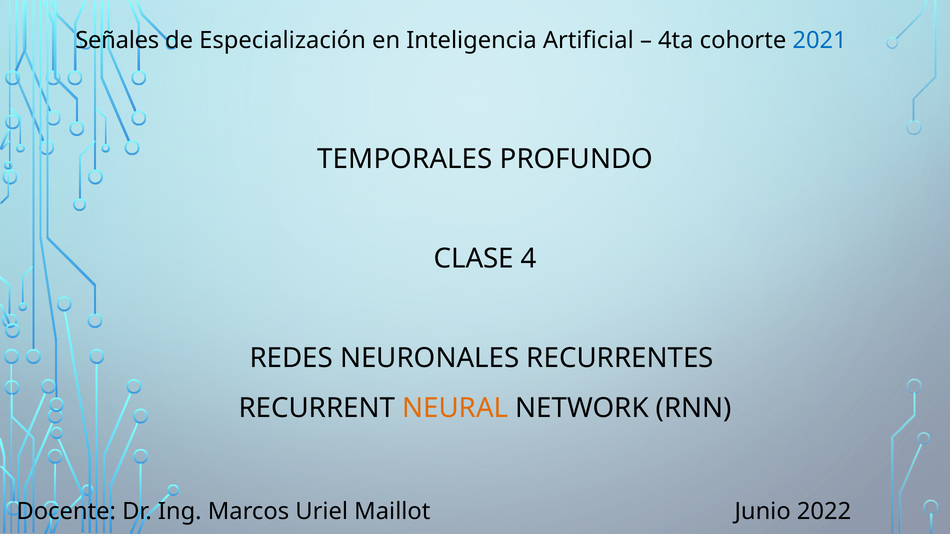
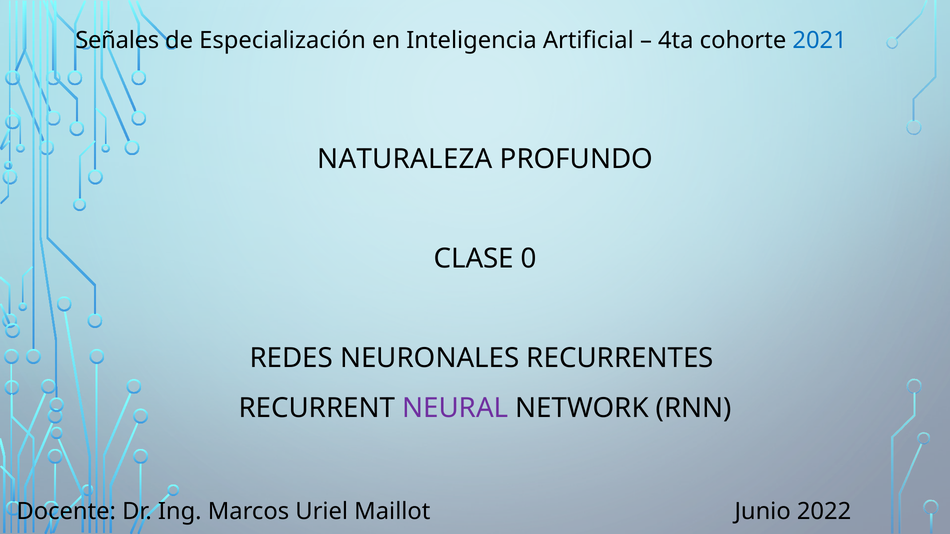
TEMPORALES: TEMPORALES -> NATURALEZA
4: 4 -> 0
NEURAL colour: orange -> purple
